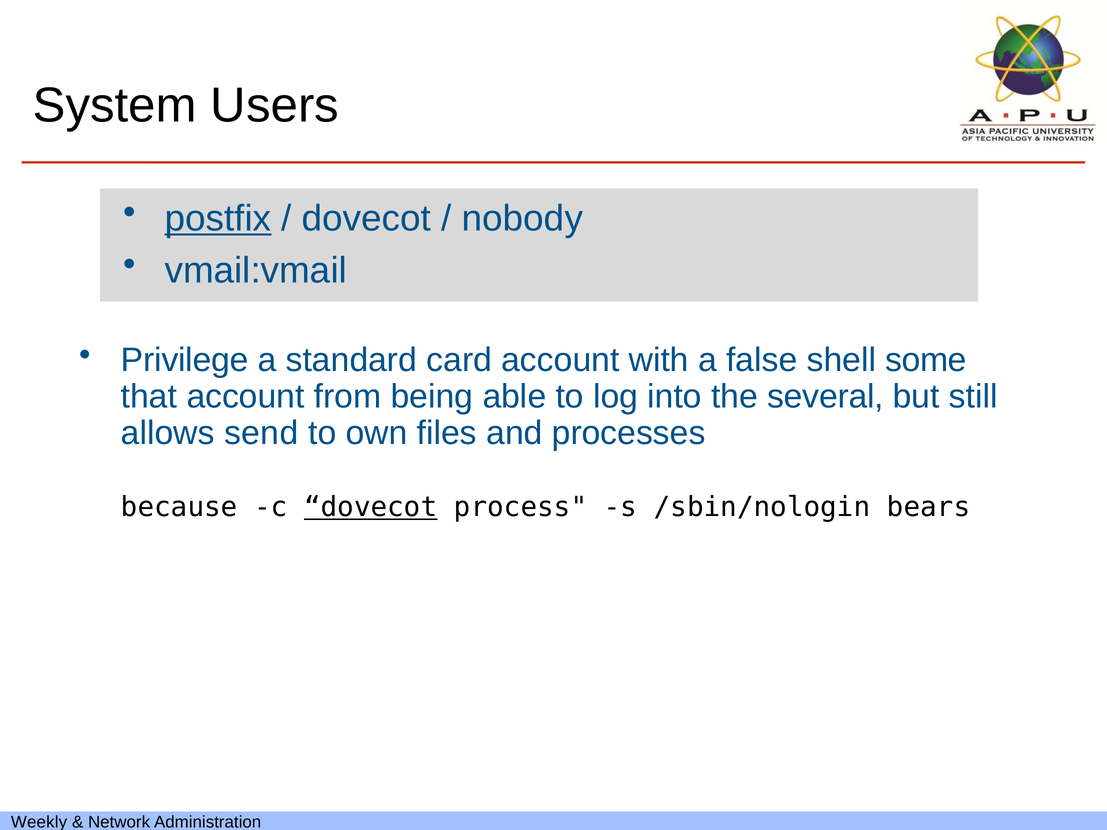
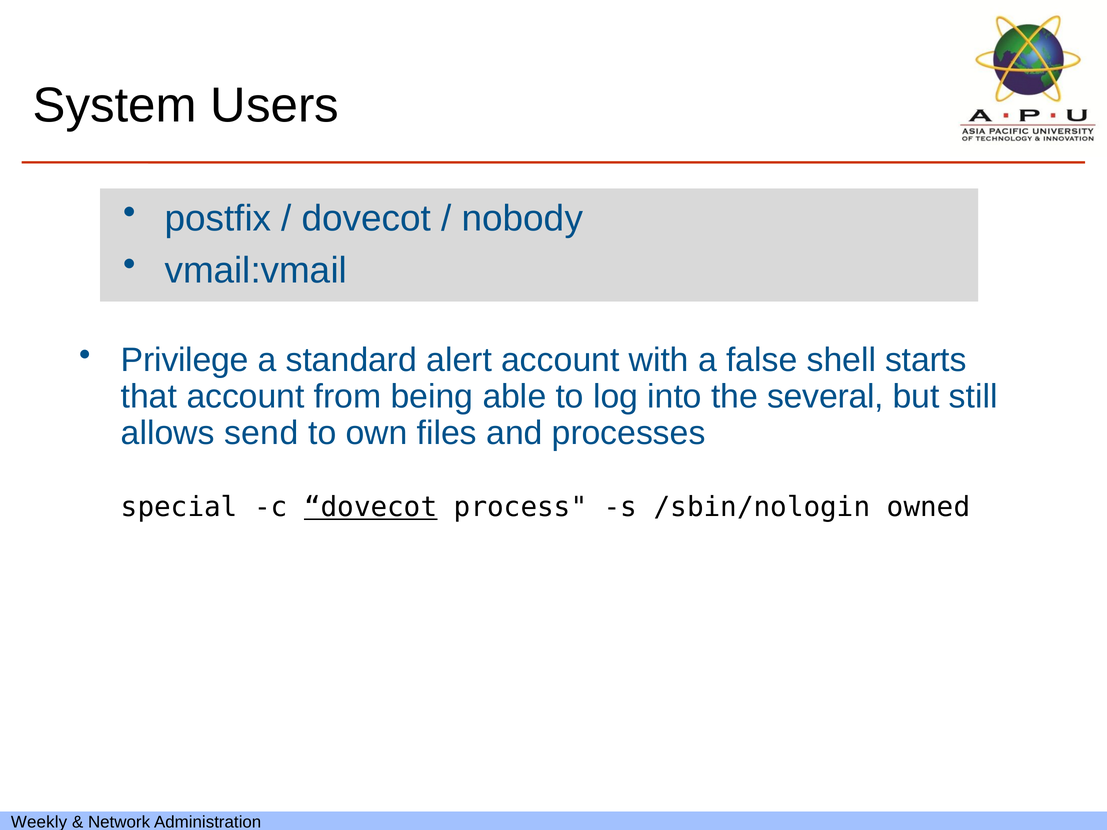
postfix underline: present -> none
card: card -> alert
some: some -> starts
because: because -> special
bears: bears -> owned
